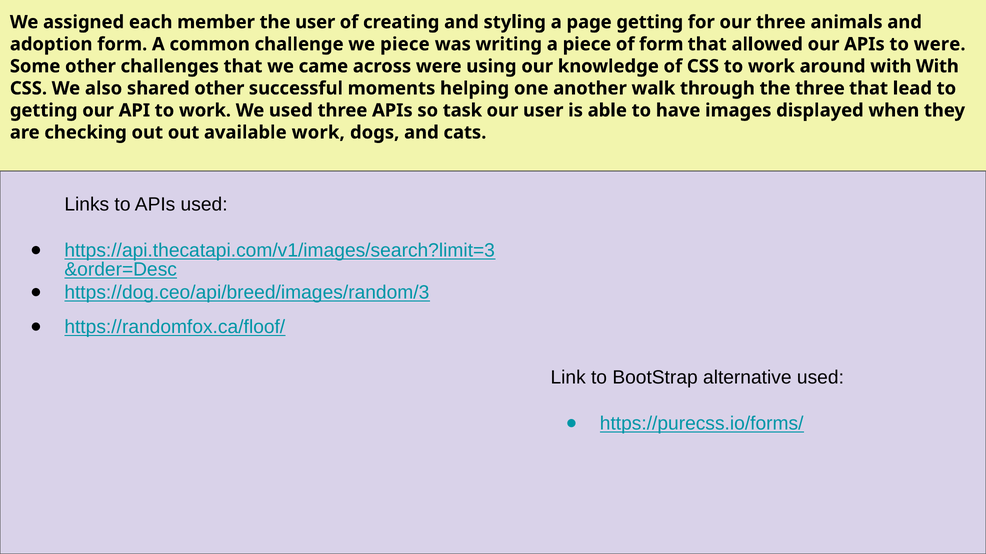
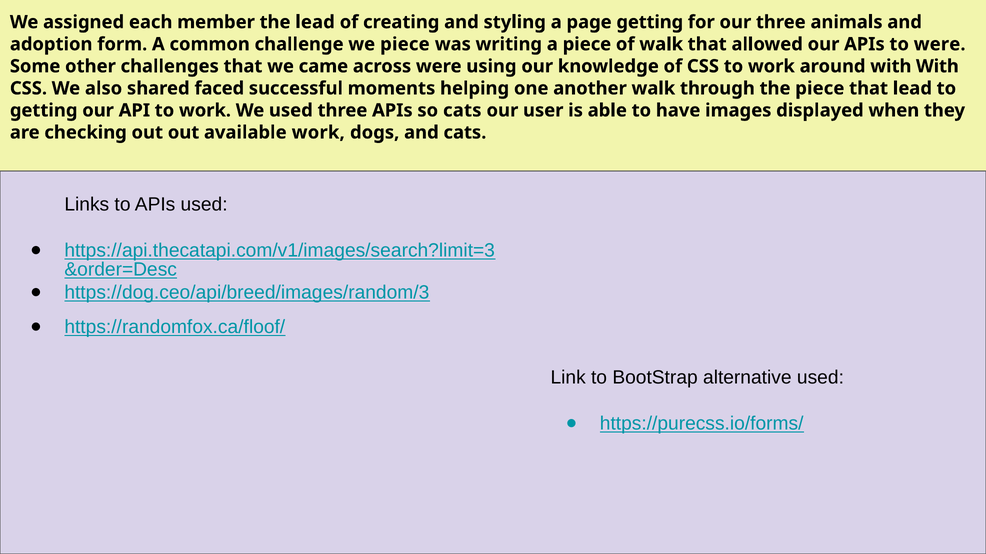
the user: user -> lead
of form: form -> walk
shared other: other -> faced
the three: three -> piece
so task: task -> cats
